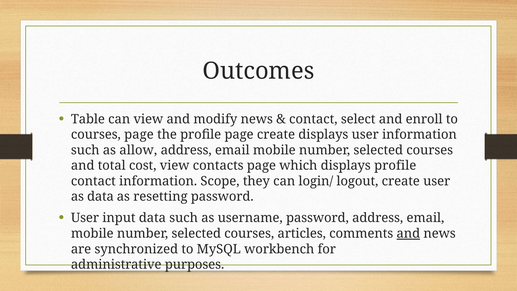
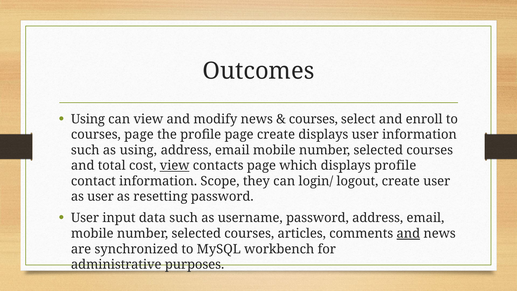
Table at (88, 119): Table -> Using
contact at (313, 119): contact -> courses
as allow: allow -> using
view at (175, 166) underline: none -> present
as data: data -> user
